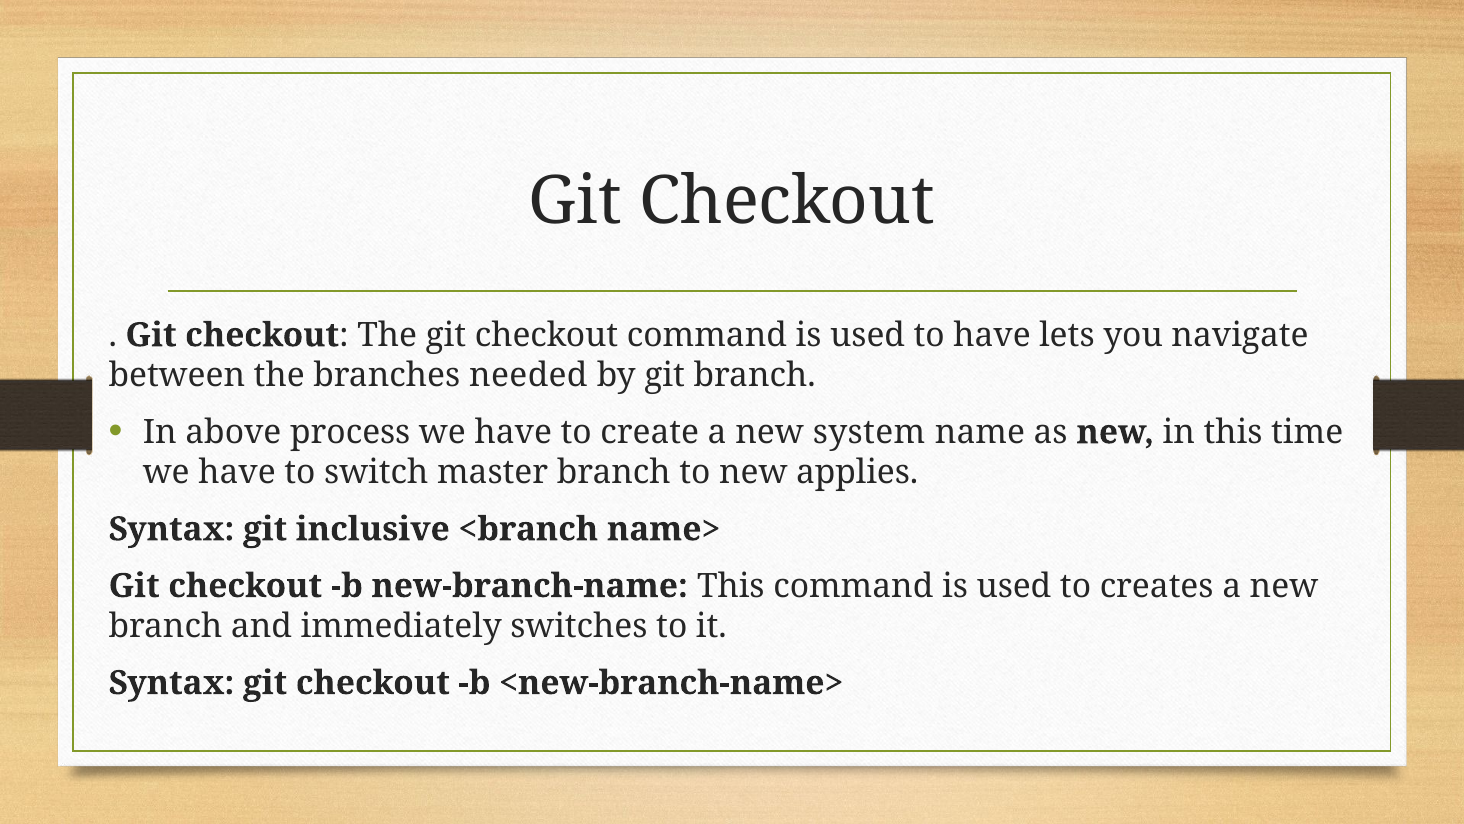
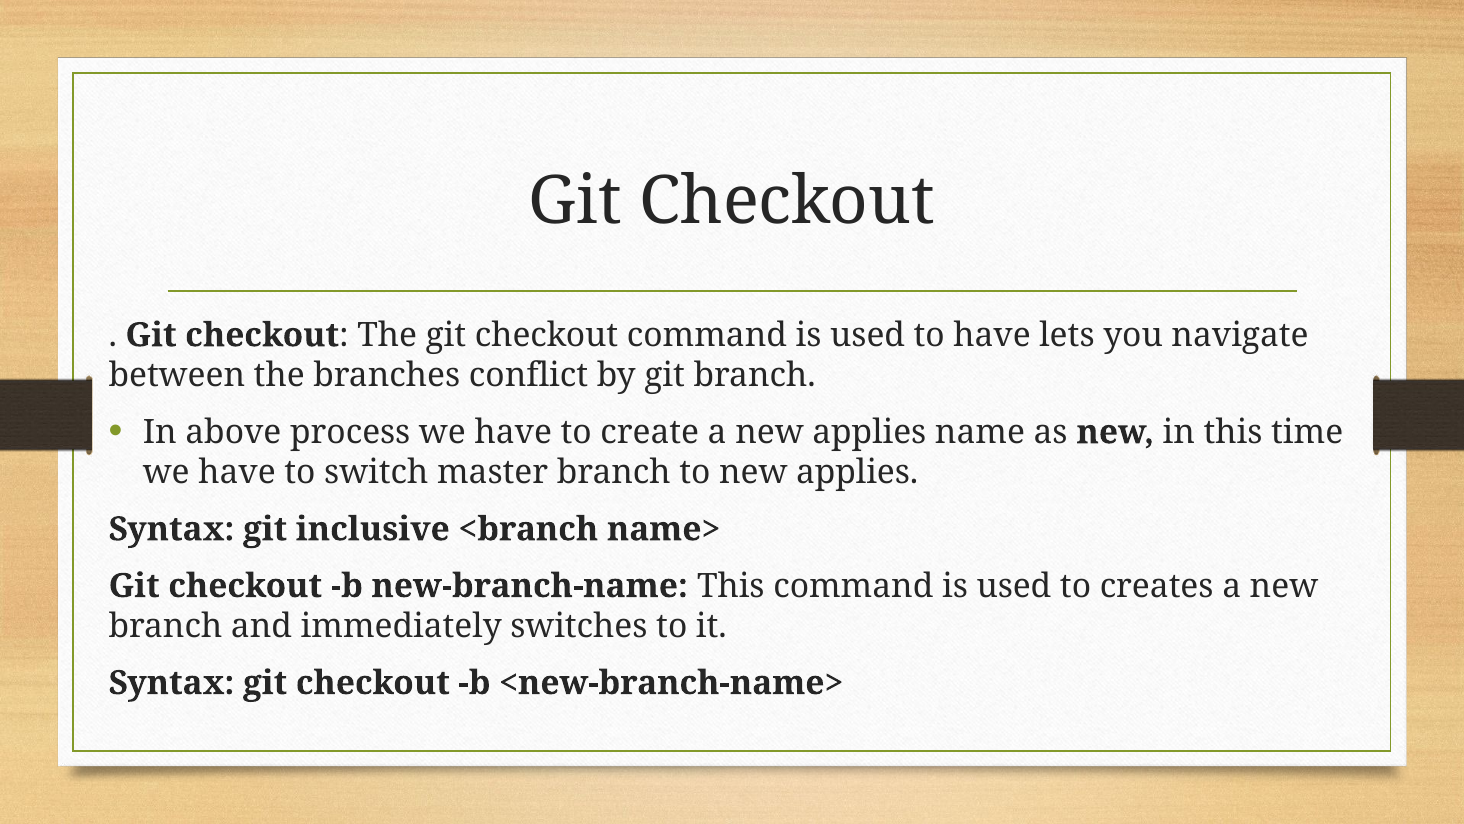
needed: needed -> conflict
a new system: system -> applies
